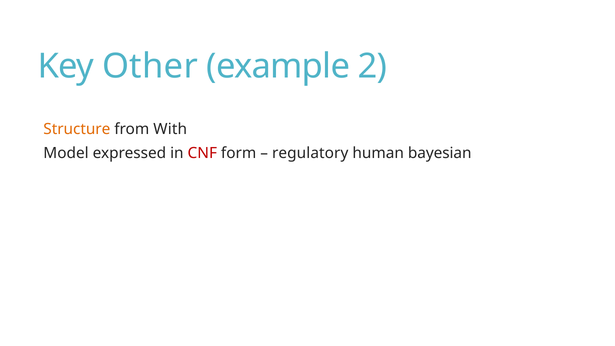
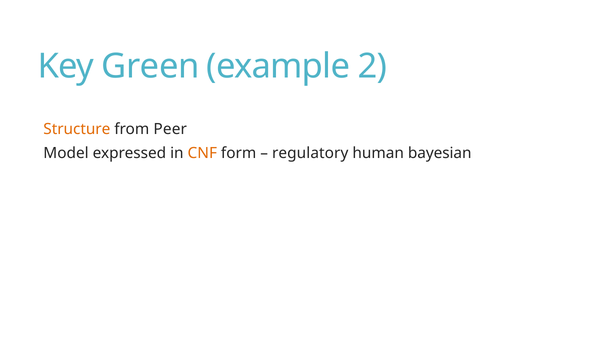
Other: Other -> Green
With: With -> Peer
CNF colour: red -> orange
